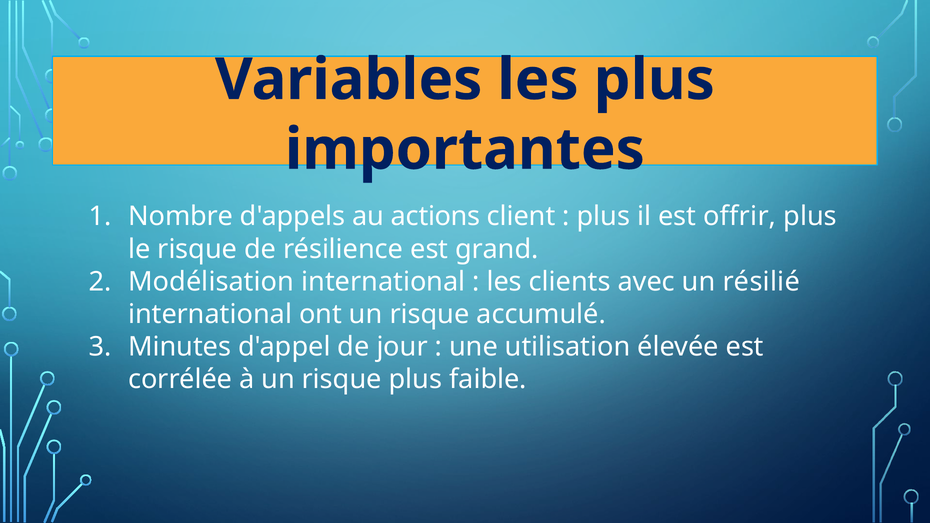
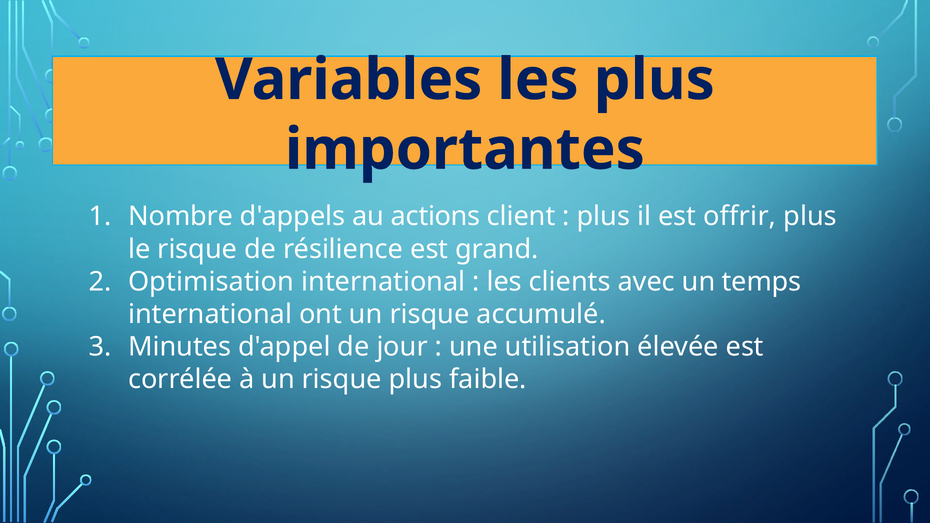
Modélisation: Modélisation -> Optimisation
résilié: résilié -> temps
